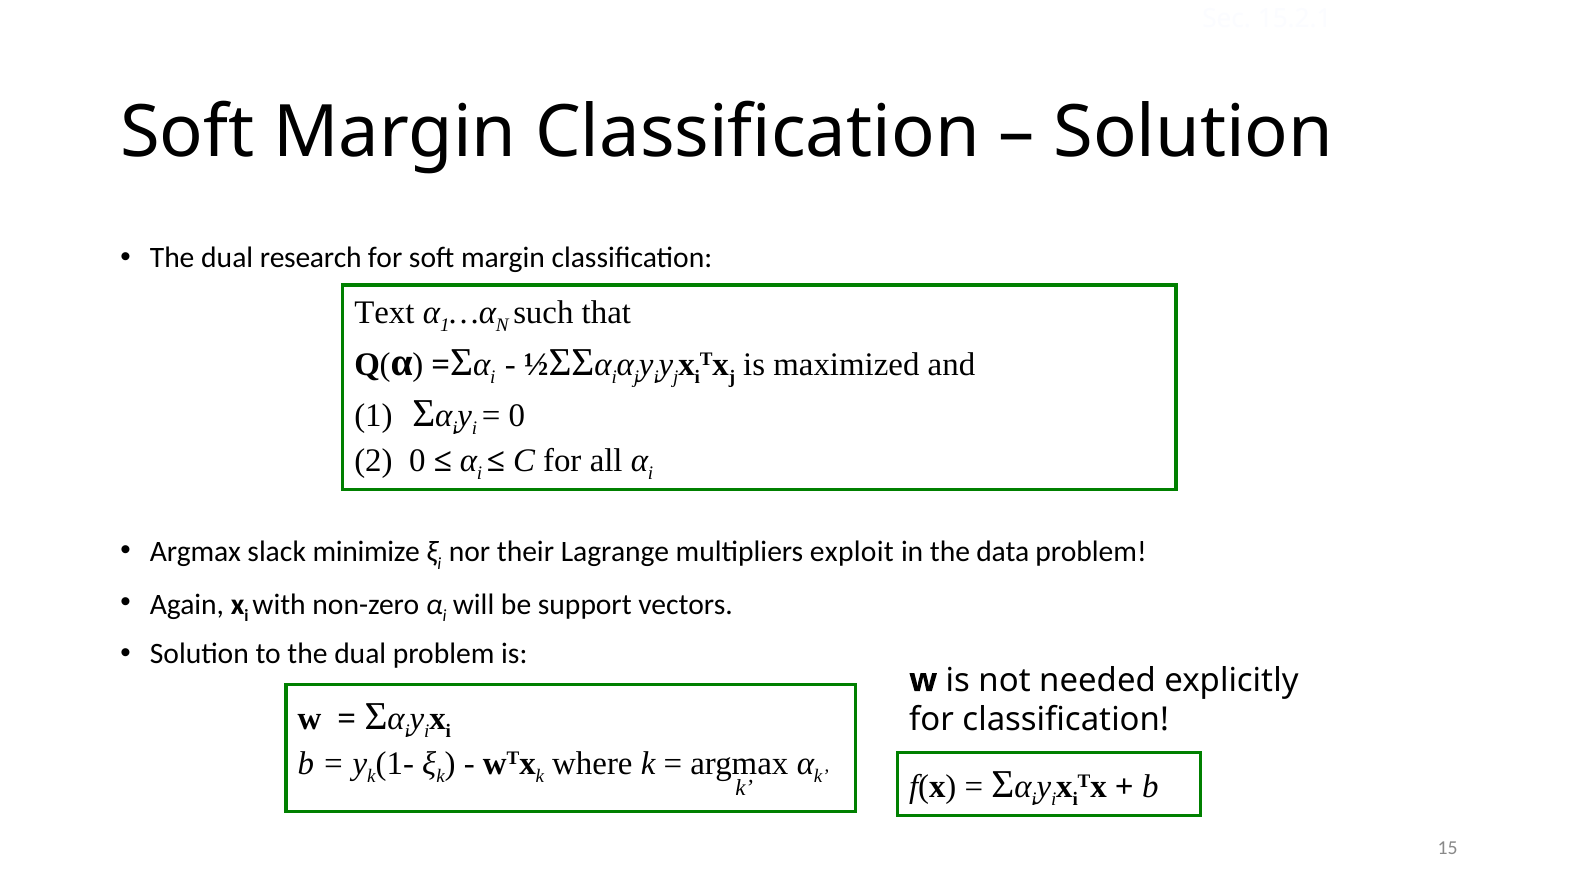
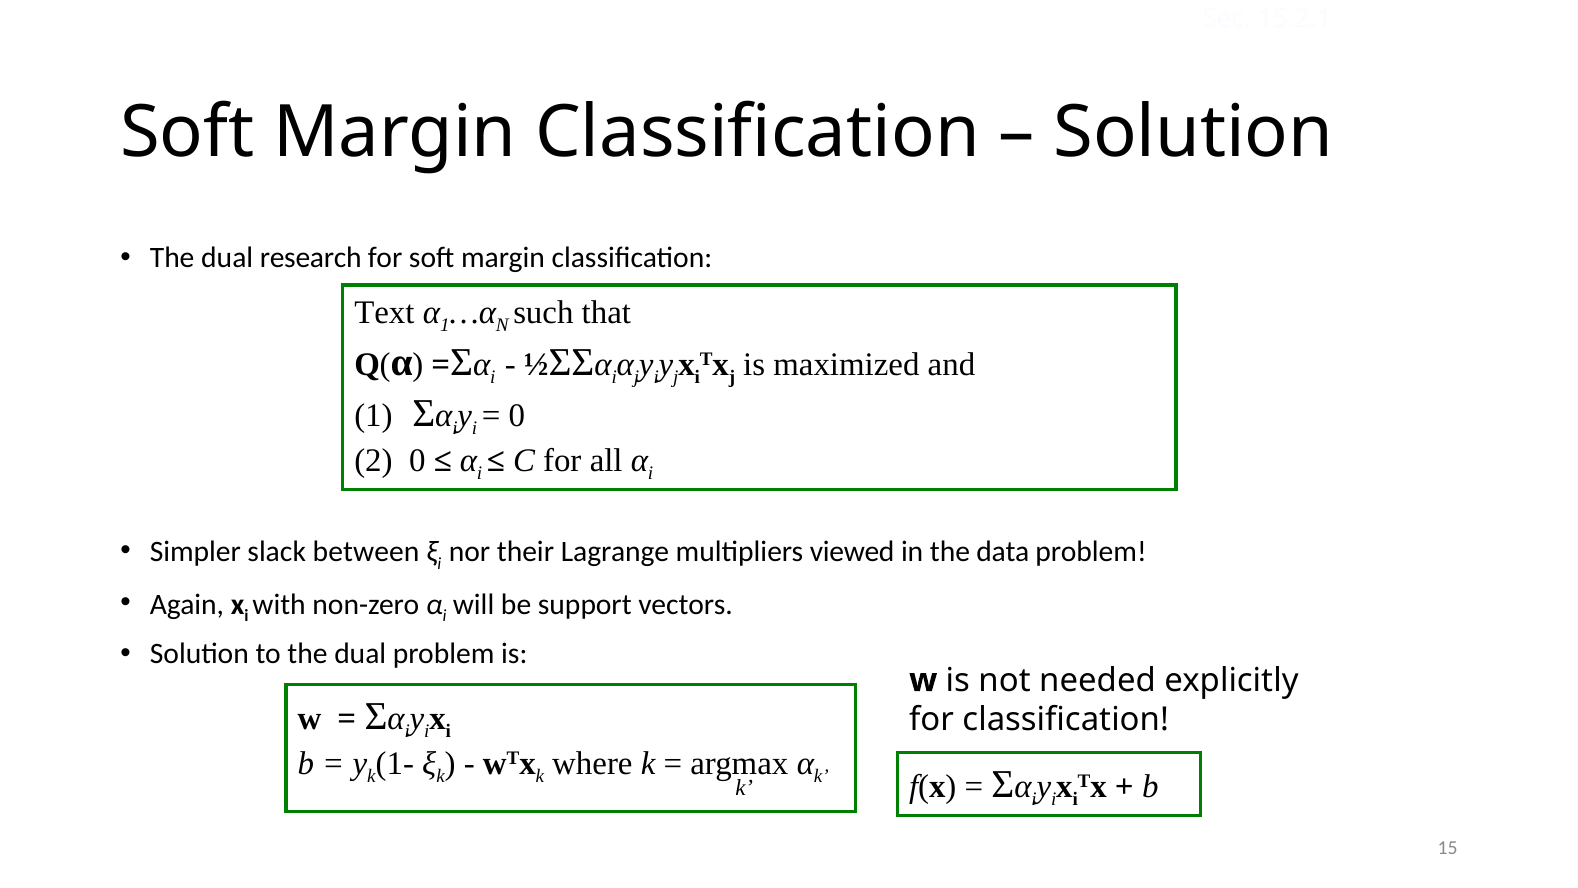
Argmax at (195, 552): Argmax -> Simpler
minimize: minimize -> between
exploit: exploit -> viewed
